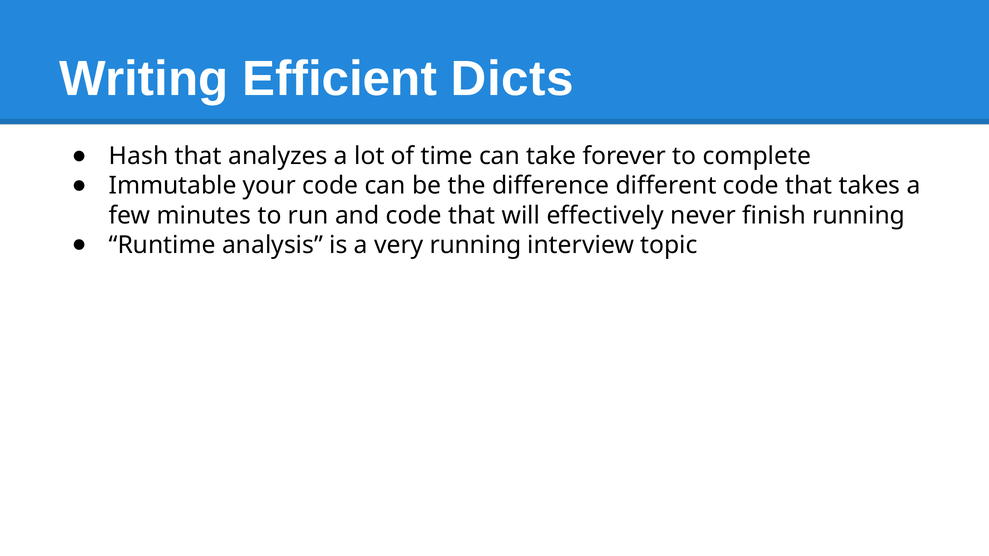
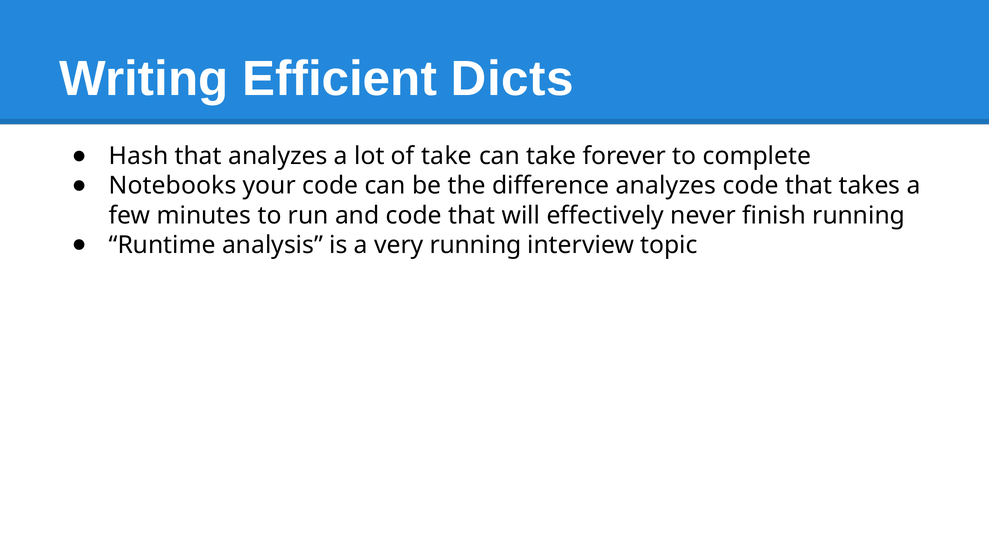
of time: time -> take
Immutable: Immutable -> Notebooks
difference different: different -> analyzes
